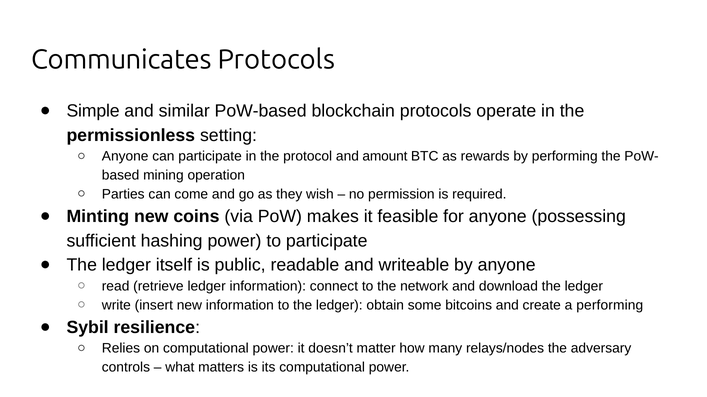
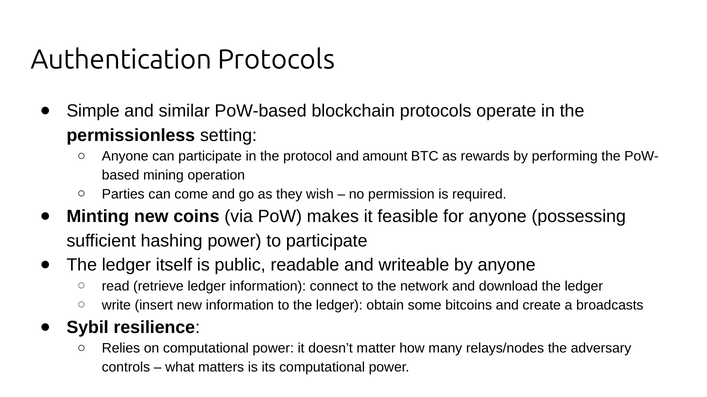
Communicates: Communicates -> Authentication
a performing: performing -> broadcasts
